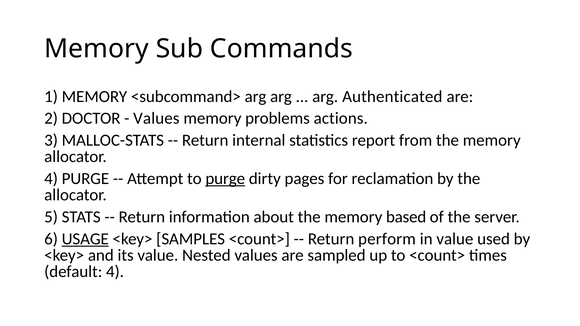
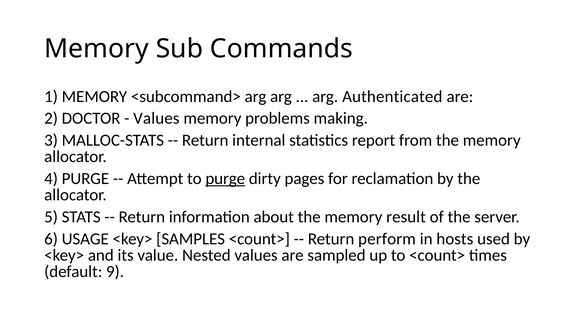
actions: actions -> making
based: based -> result
USAGE underline: present -> none
in value: value -> hosts
default 4: 4 -> 9
